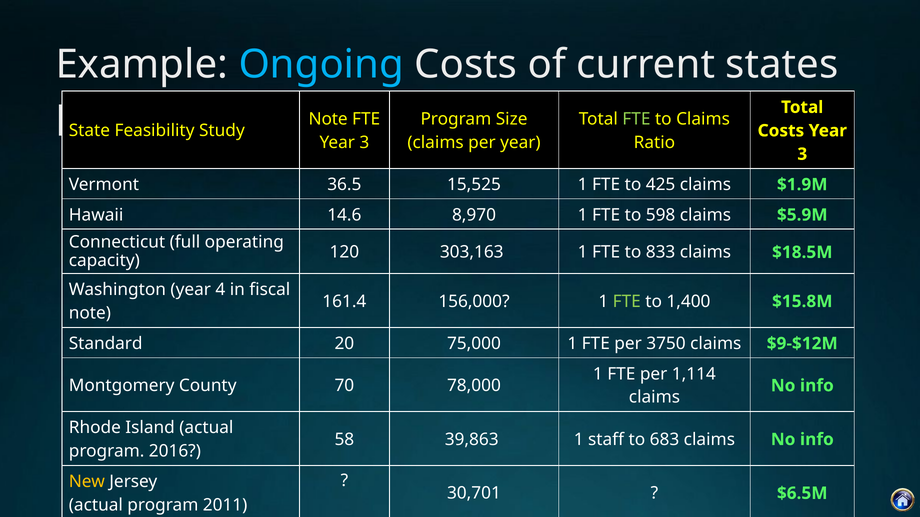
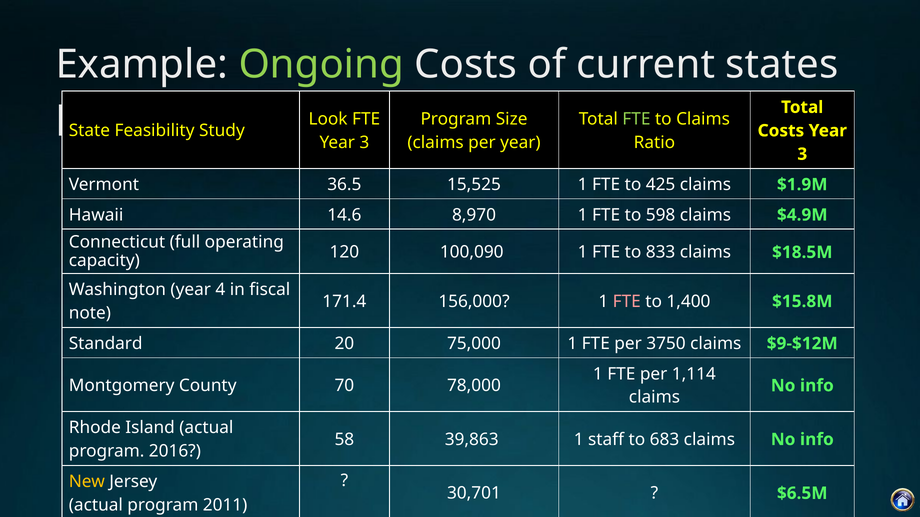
Ongoing colour: light blue -> light green
Note at (328, 119): Note -> Look
$5.9M: $5.9M -> $4.9M
303,163: 303,163 -> 100,090
161.4: 161.4 -> 171.4
FTE at (627, 302) colour: light green -> pink
